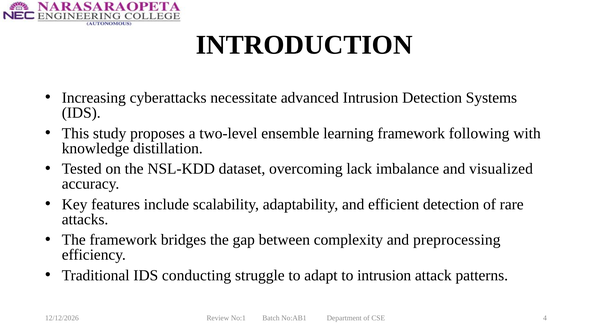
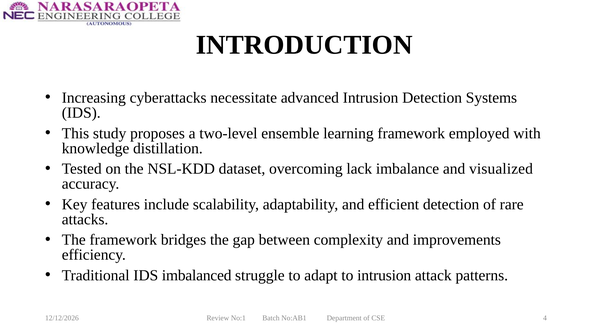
following: following -> employed
preprocessing: preprocessing -> improvements
conducting: conducting -> imbalanced
